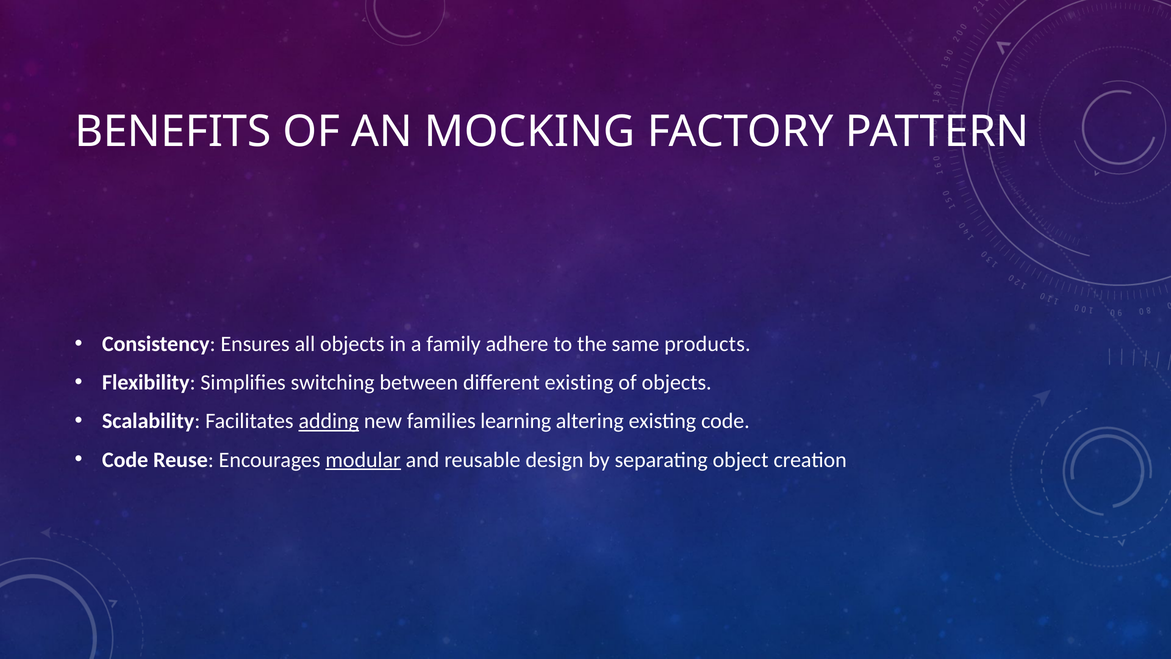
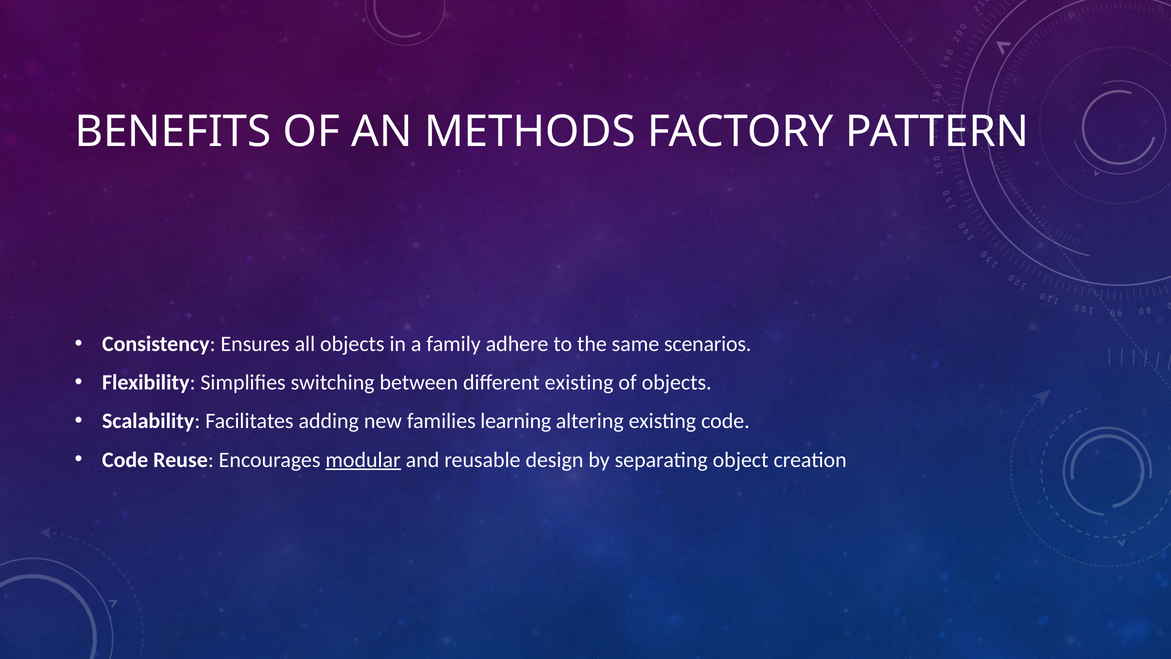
MOCKING: MOCKING -> METHODS
products: products -> scenarios
adding underline: present -> none
